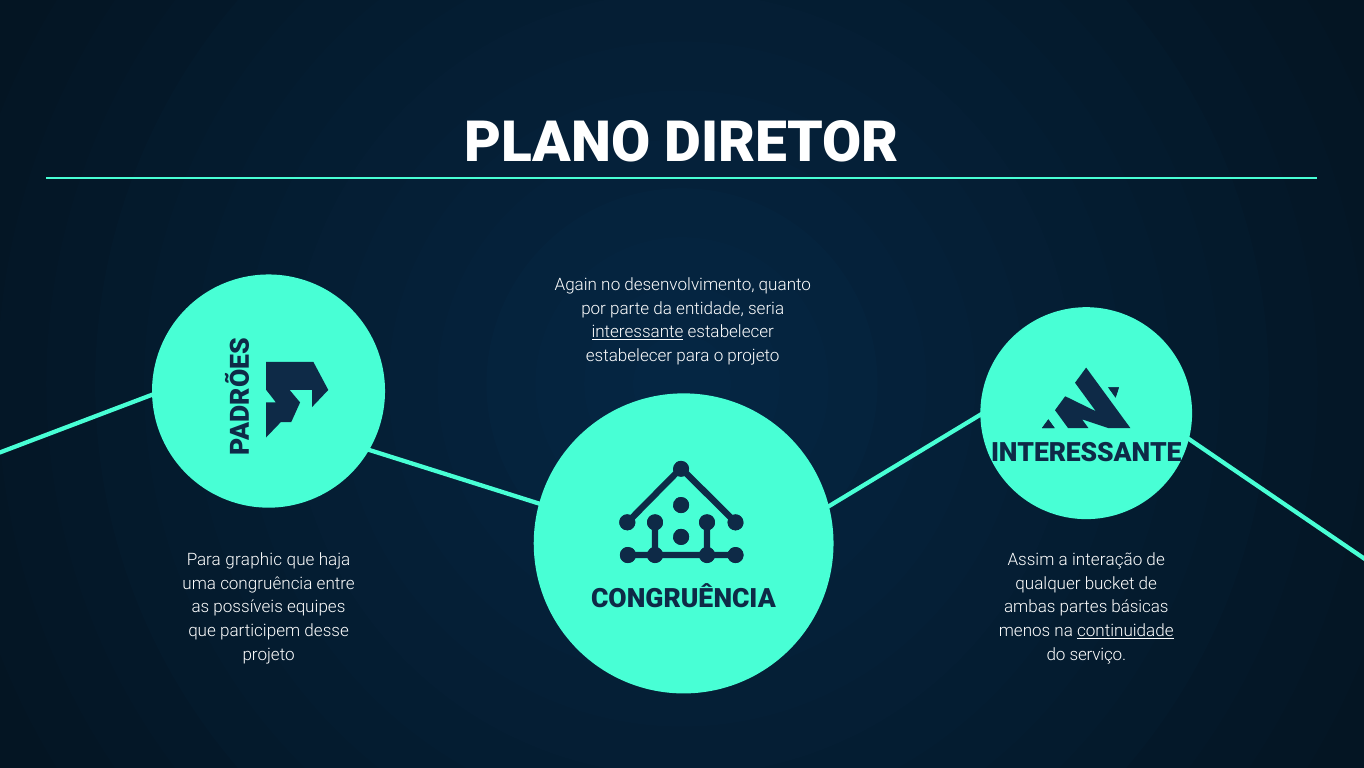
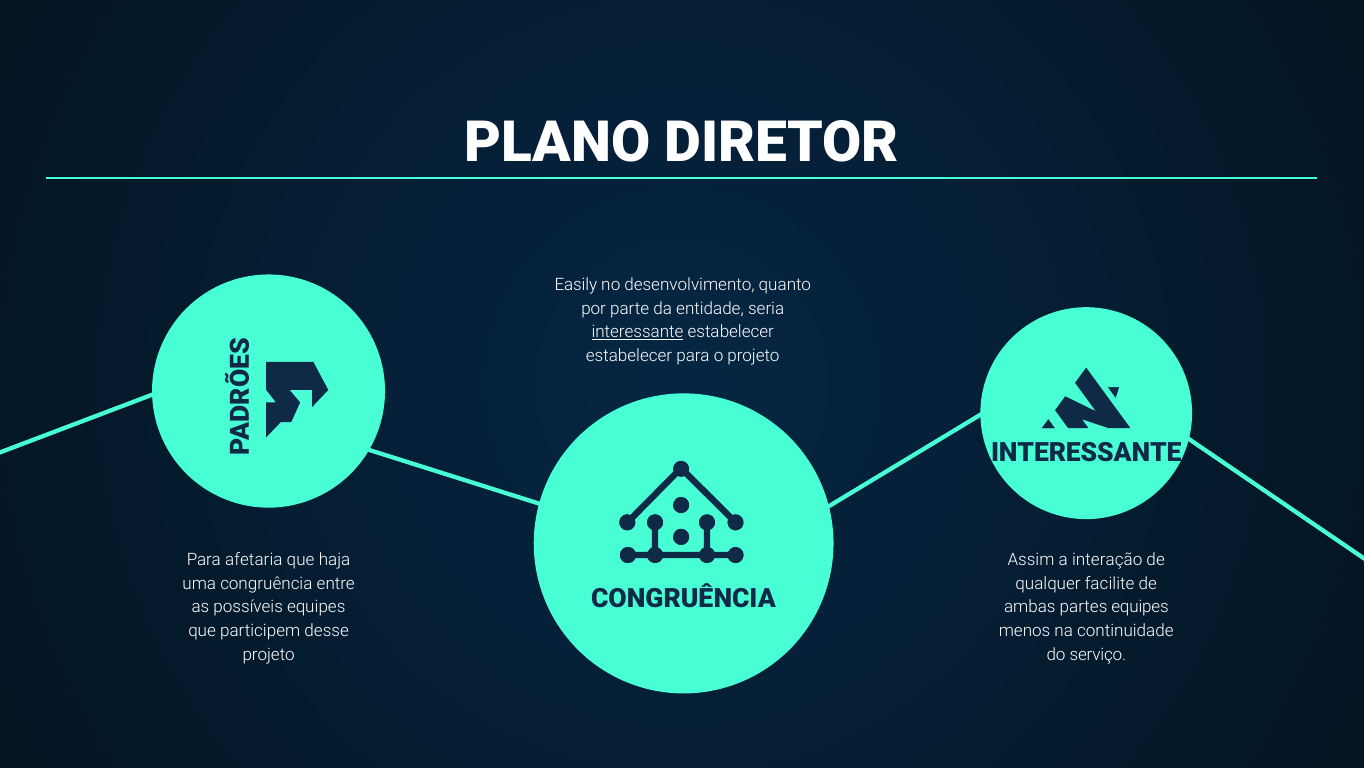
Again: Again -> Easily
graphic: graphic -> afetaria
bucket: bucket -> facilite
partes básicas: básicas -> equipes
continuidade underline: present -> none
